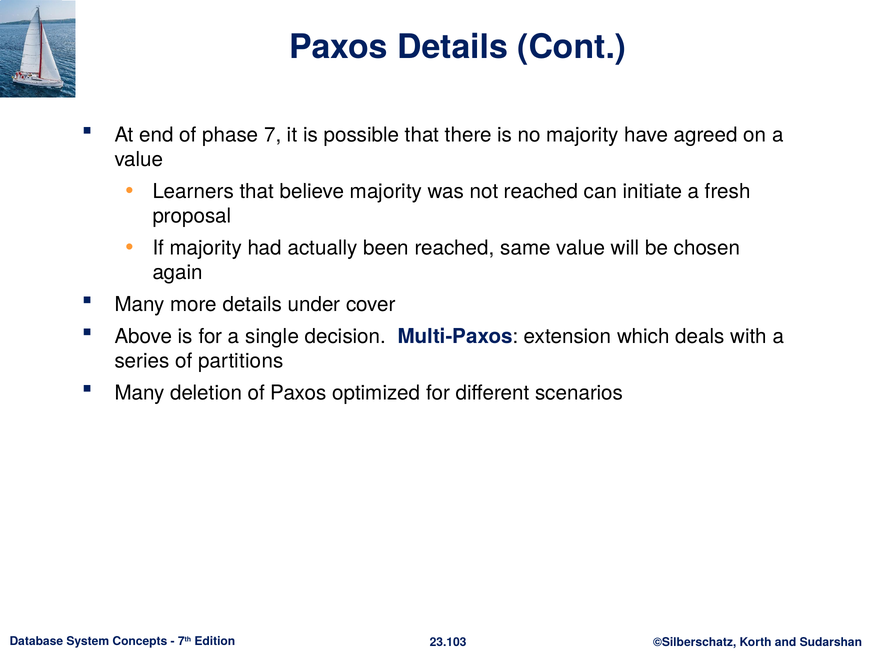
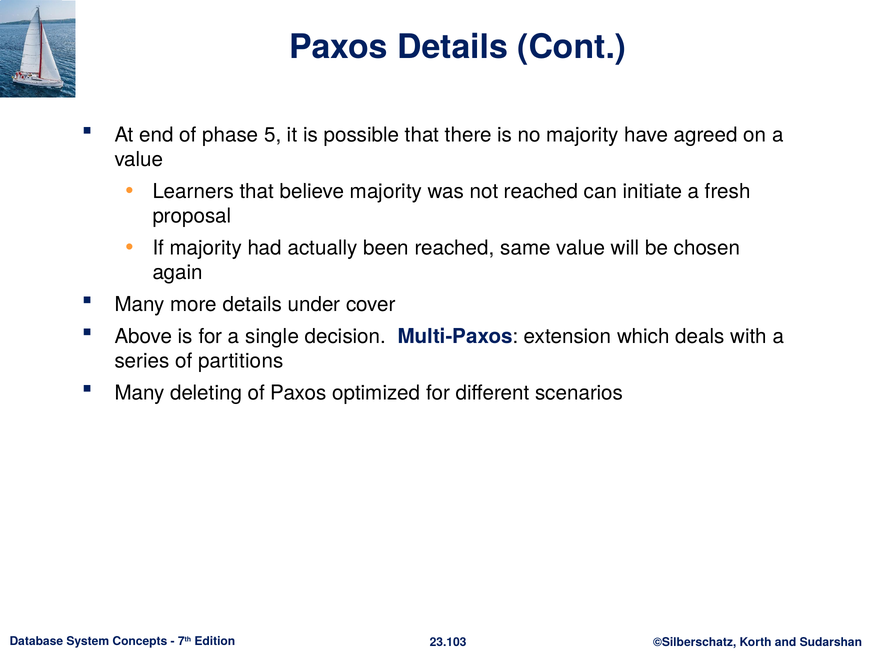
7: 7 -> 5
deletion: deletion -> deleting
